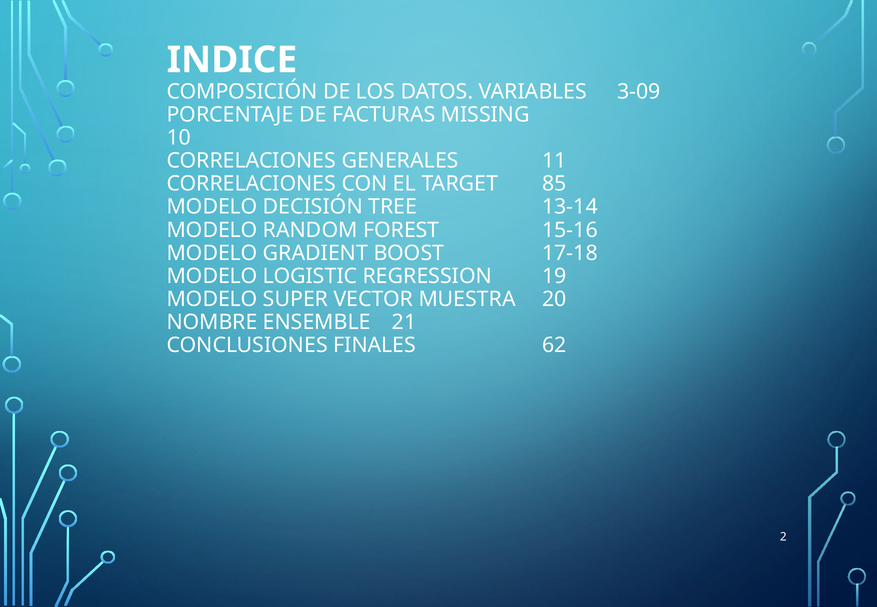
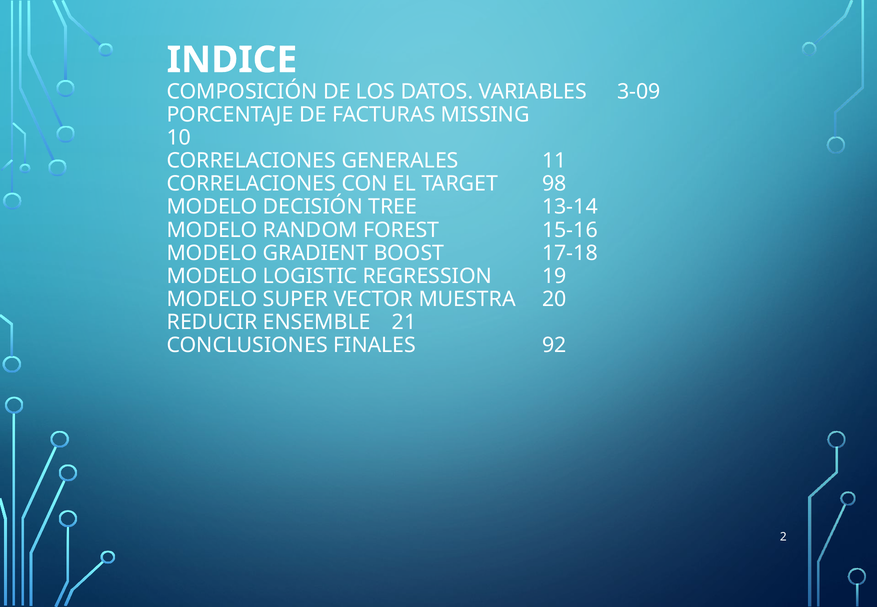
85: 85 -> 98
NOMBRE: NOMBRE -> REDUCIR
62: 62 -> 92
